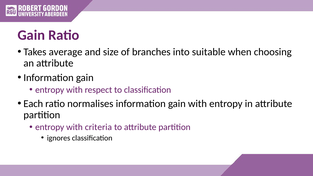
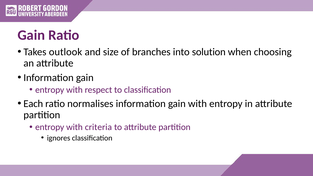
average: average -> outlook
suitable: suitable -> solution
